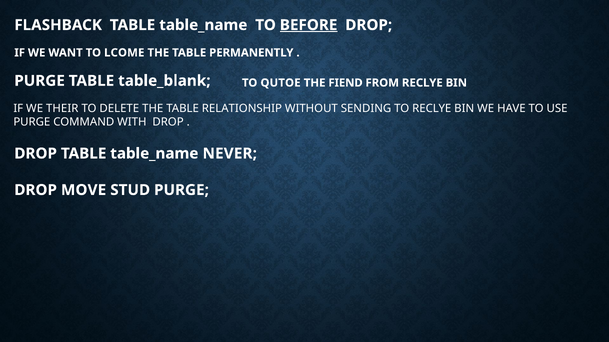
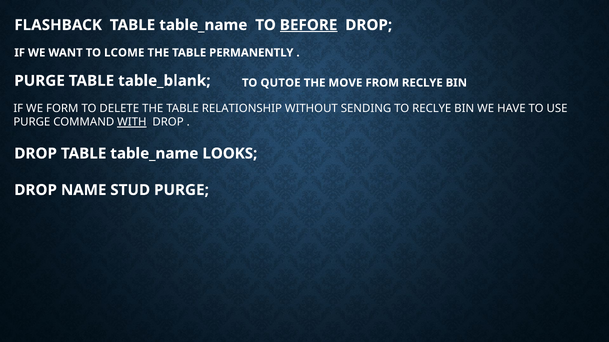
FIEND: FIEND -> MOVE
THEIR: THEIR -> FORM
WITH underline: none -> present
NEVER: NEVER -> LOOKS
MOVE: MOVE -> NAME
